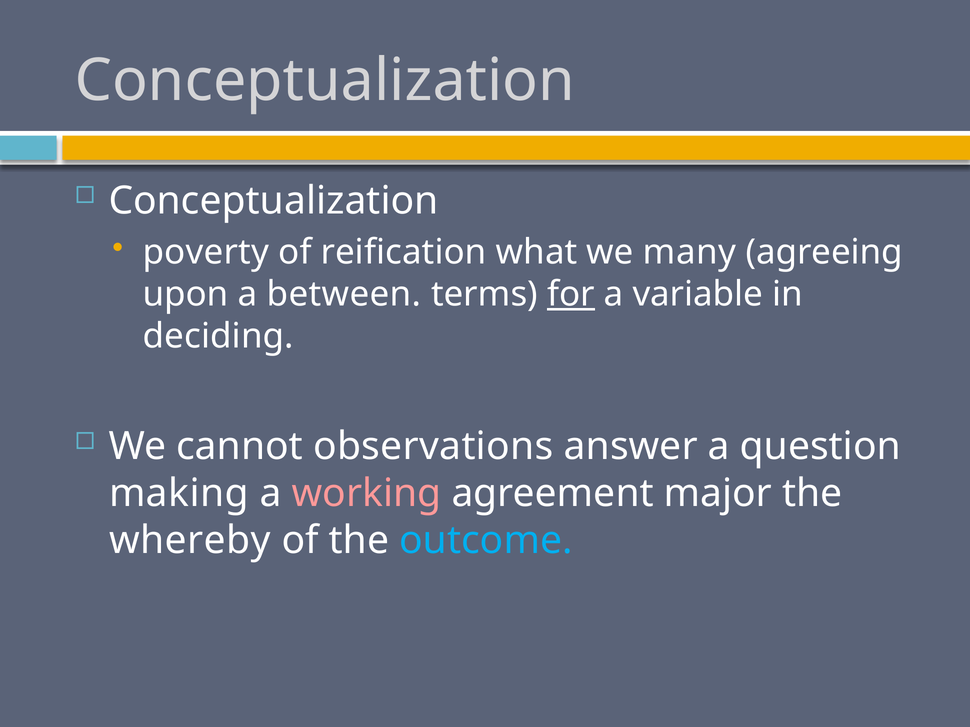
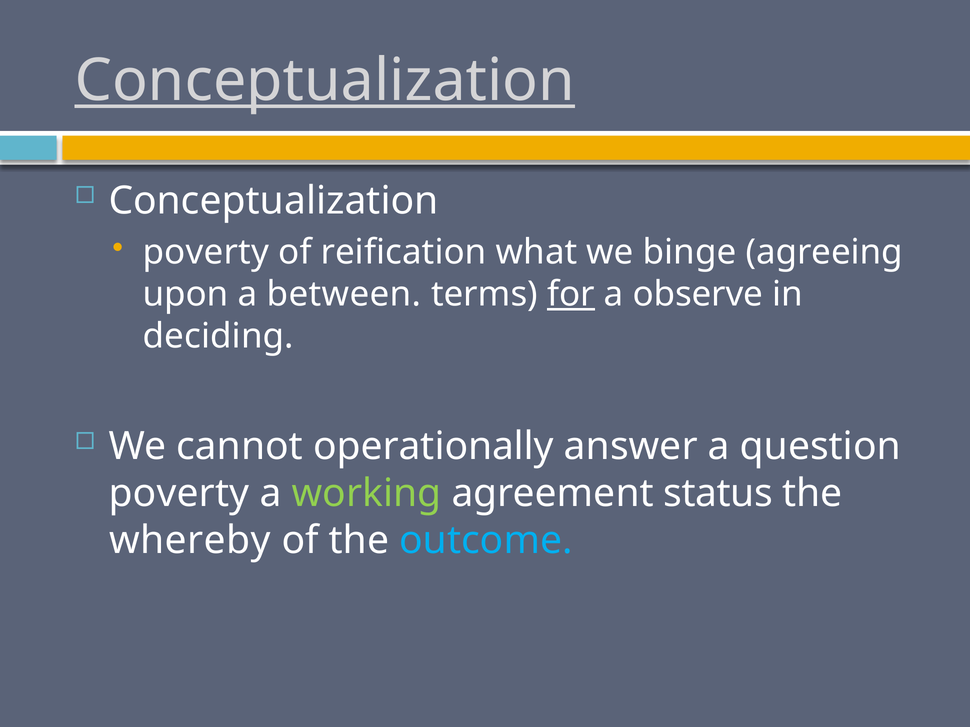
Conceptualization at (325, 81) underline: none -> present
many: many -> binge
variable: variable -> observe
observations: observations -> operationally
making at (179, 494): making -> poverty
working colour: pink -> light green
major: major -> status
